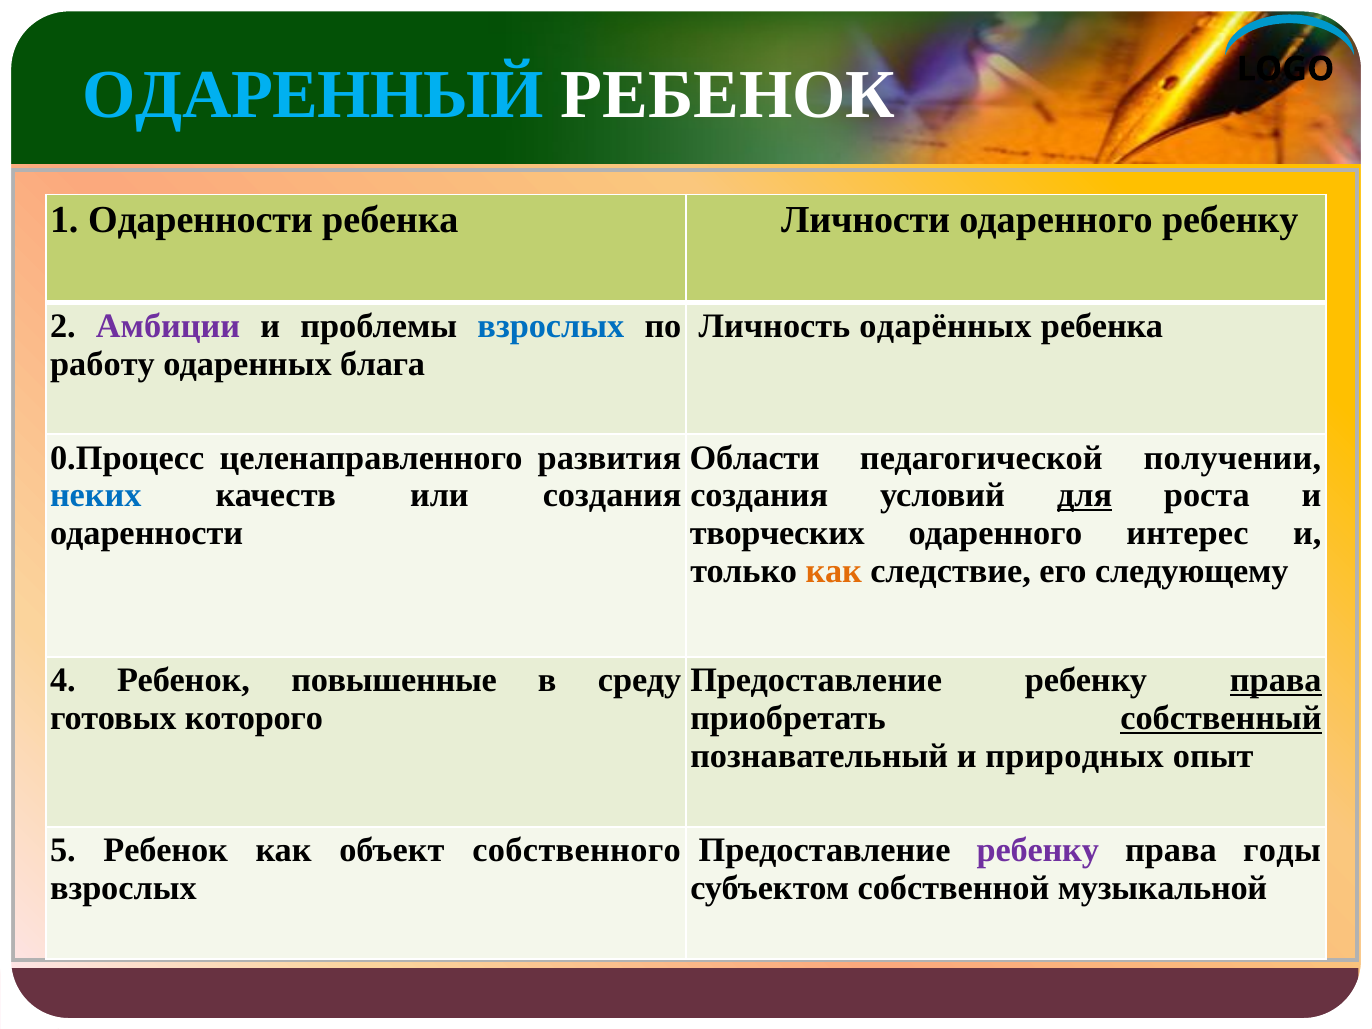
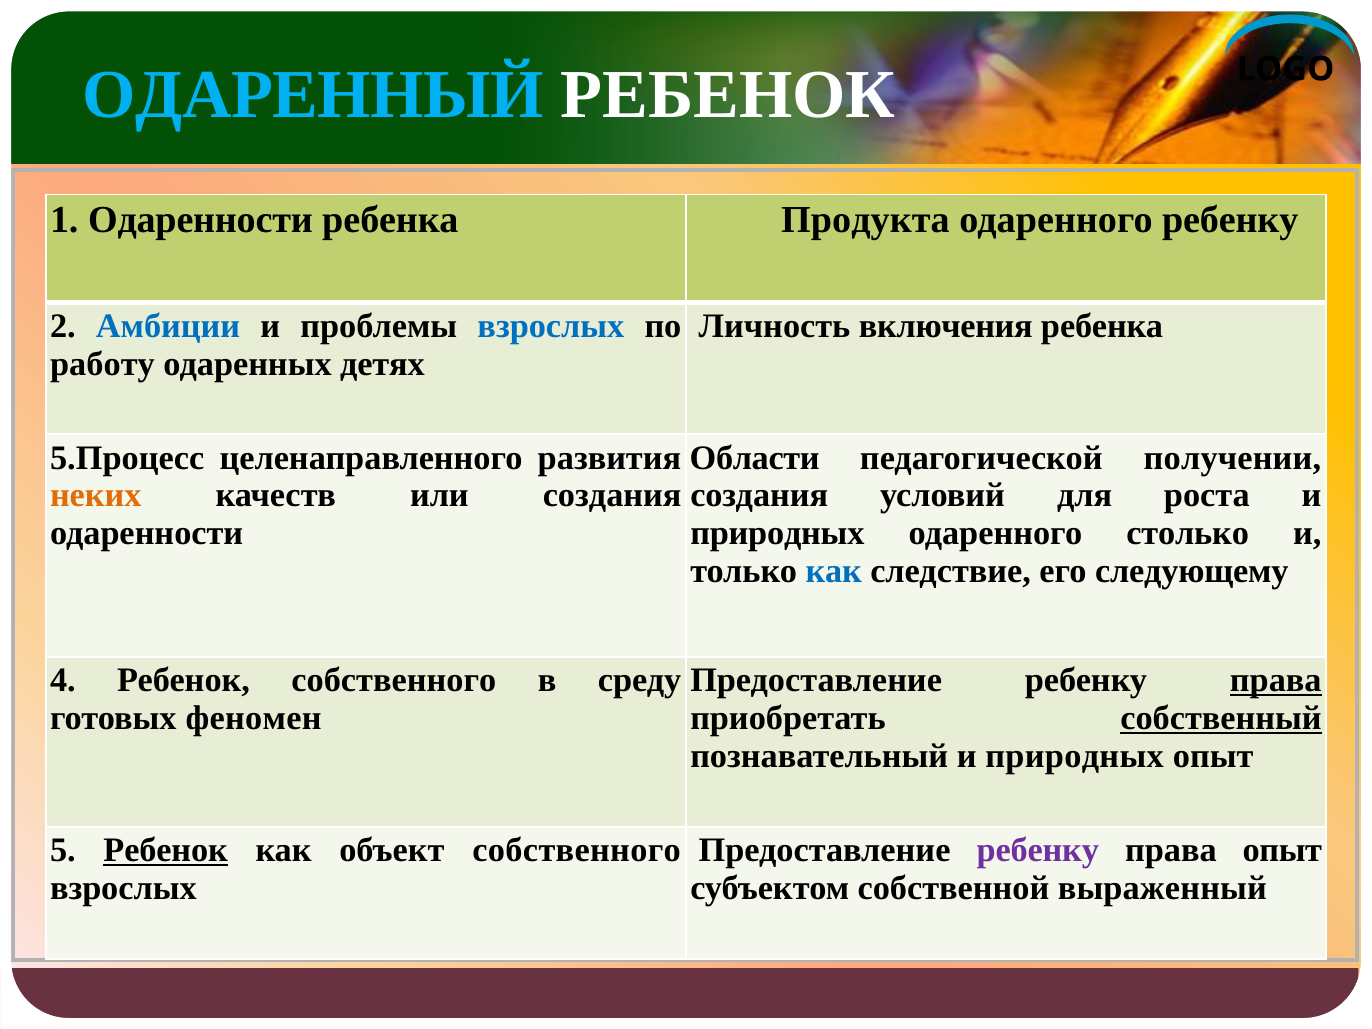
Личности: Личности -> Продукта
Амбиции colour: purple -> blue
одарённых: одарённых -> включения
блага: блага -> детях
0.Процесс: 0.Процесс -> 5.Процесс
неких colour: blue -> orange
для underline: present -> none
творческих at (777, 534): творческих -> природных
интерес: интерес -> столько
как at (834, 572) colour: orange -> blue
Ребенок повышенные: повышенные -> собственного
которого: которого -> феномен
Ребенок at (166, 851) underline: none -> present
права годы: годы -> опыт
музыкальной: музыкальной -> выраженный
